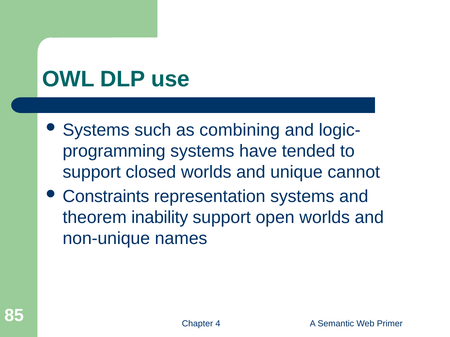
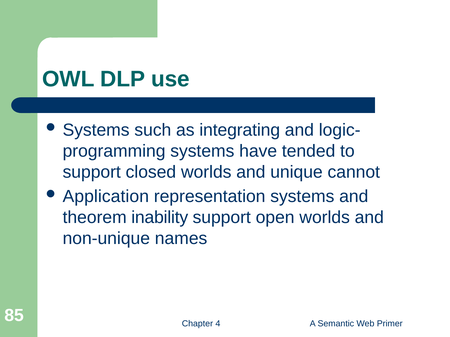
combining: combining -> integrating
Constraints: Constraints -> Application
